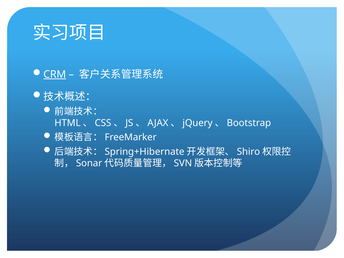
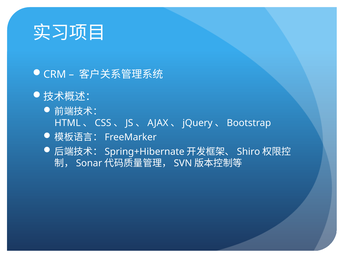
CRM underline: present -> none
